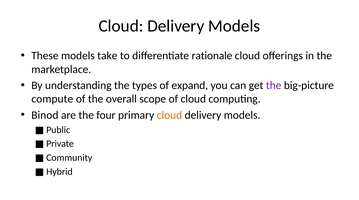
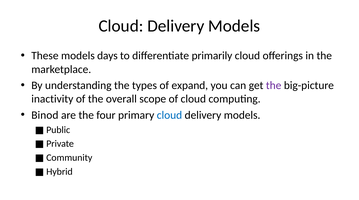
take: take -> days
rationale: rationale -> primarily
compute: compute -> inactivity
cloud at (169, 115) colour: orange -> blue
